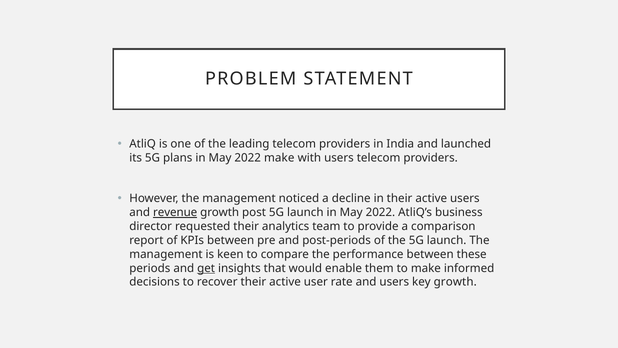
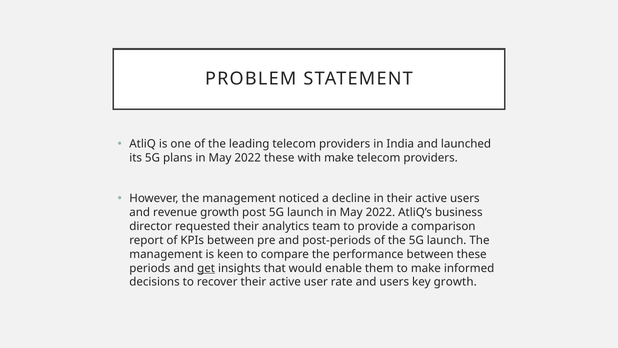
2022 make: make -> these
with users: users -> make
revenue underline: present -> none
